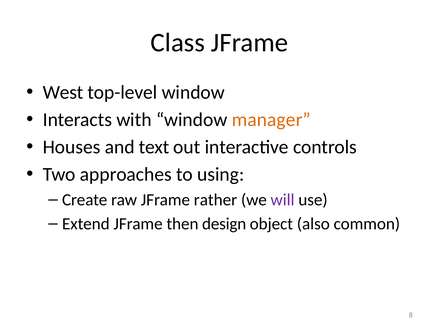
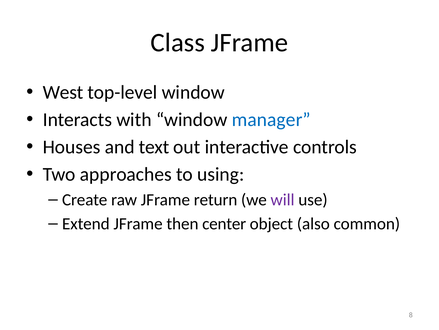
manager colour: orange -> blue
rather: rather -> return
design: design -> center
